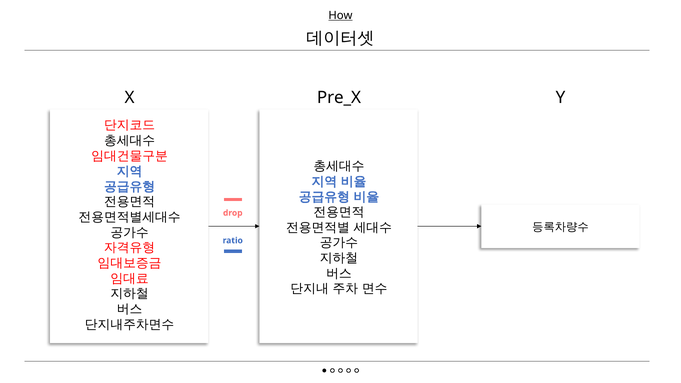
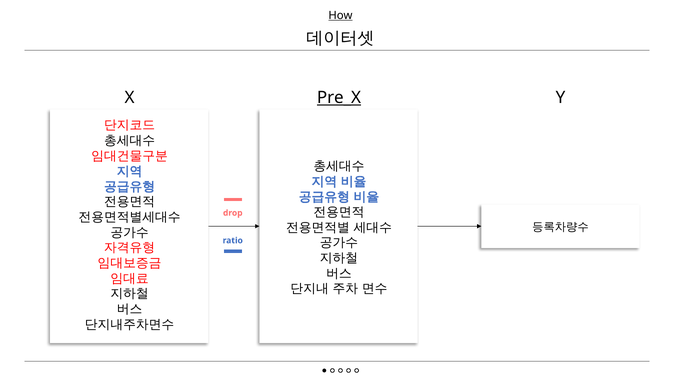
Pre_X underline: none -> present
